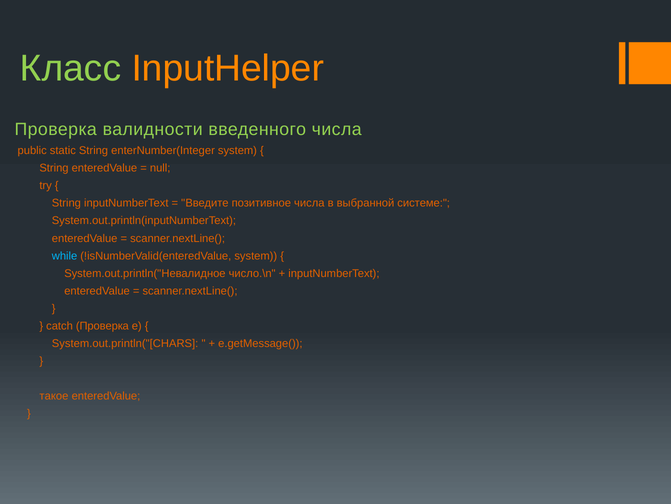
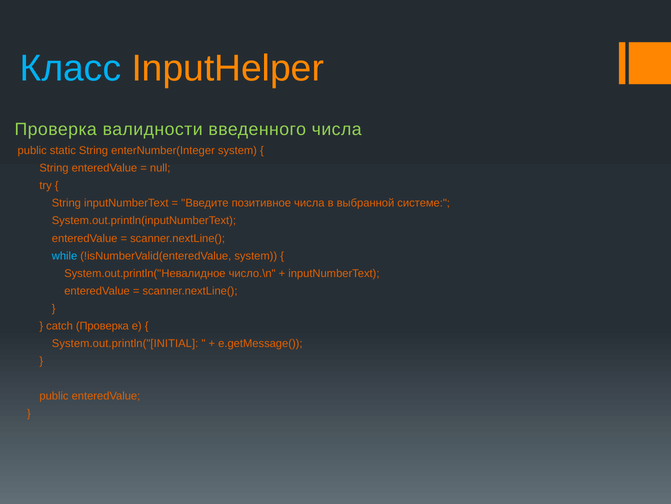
Класс colour: light green -> light blue
System.out.println("[CHARS: System.out.println("[CHARS -> System.out.println("[INITIAL
такое at (54, 396): такое -> public
